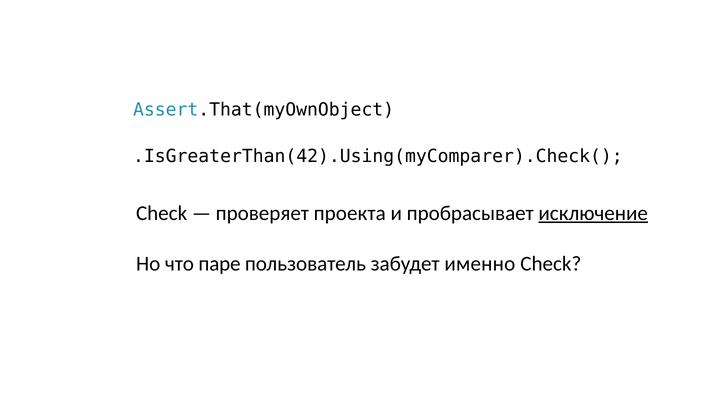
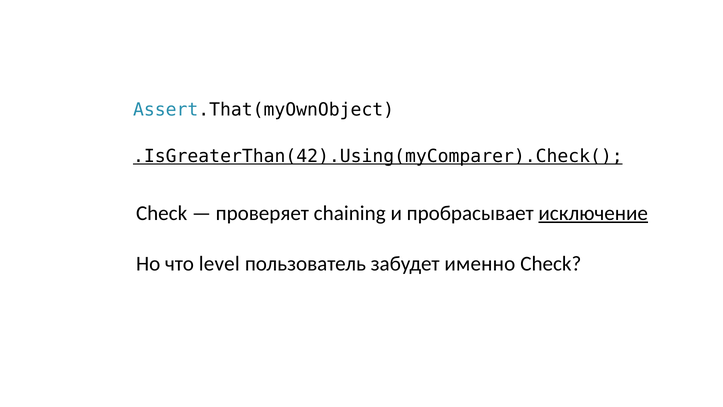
.IsGreaterThan(42).Using(myComparer).Check( underline: none -> present
проекта: проекта -> chaining
паре: паре -> level
